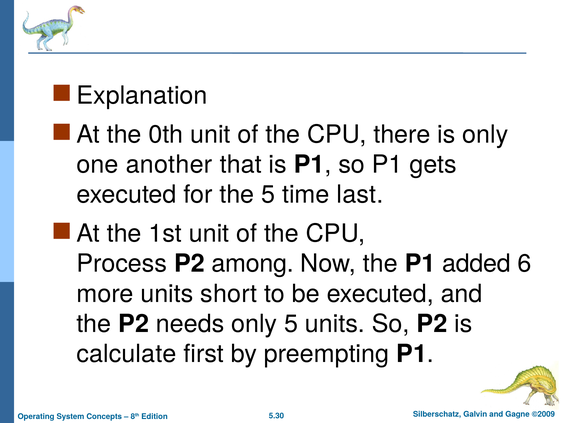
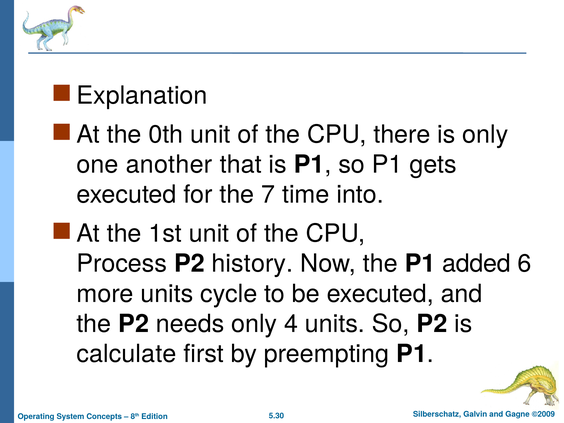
the 5: 5 -> 7
last: last -> into
among: among -> history
short: short -> cycle
only 5: 5 -> 4
